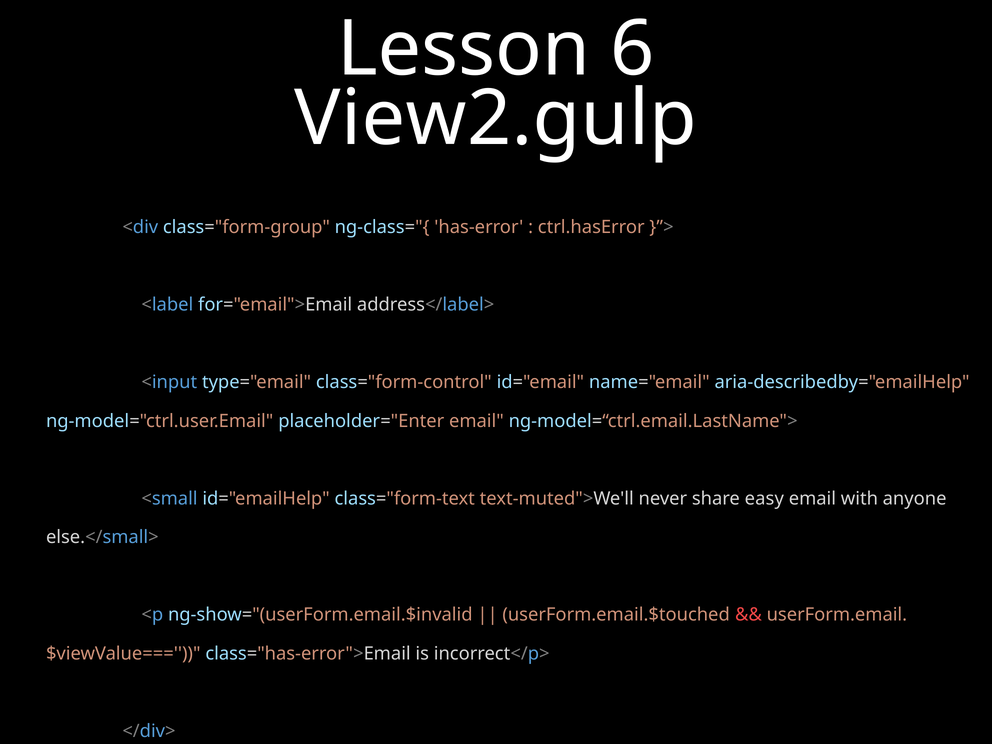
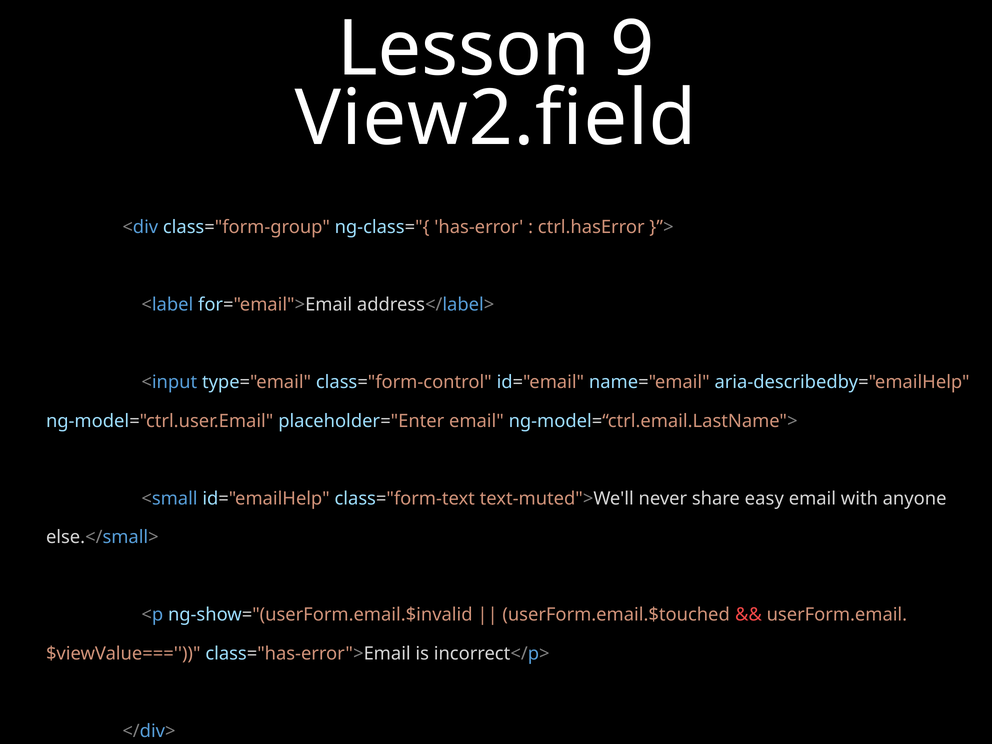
6: 6 -> 9
View2.gulp: View2.gulp -> View2.field
